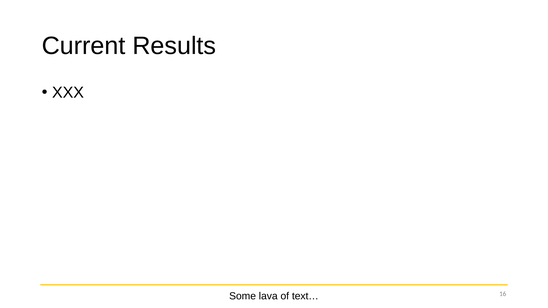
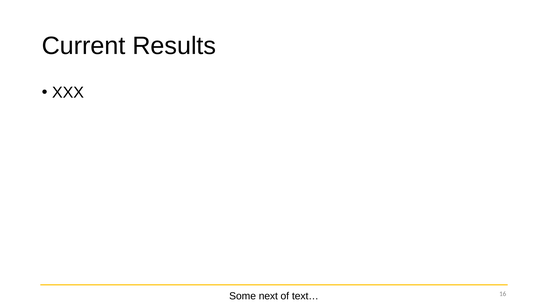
lava: lava -> next
